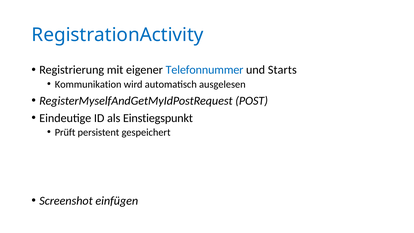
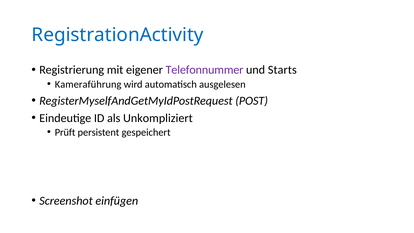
Telefonnummer colour: blue -> purple
Kommunikation: Kommunikation -> Kameraführung
Einstiegspunkt: Einstiegspunkt -> Unkompliziert
